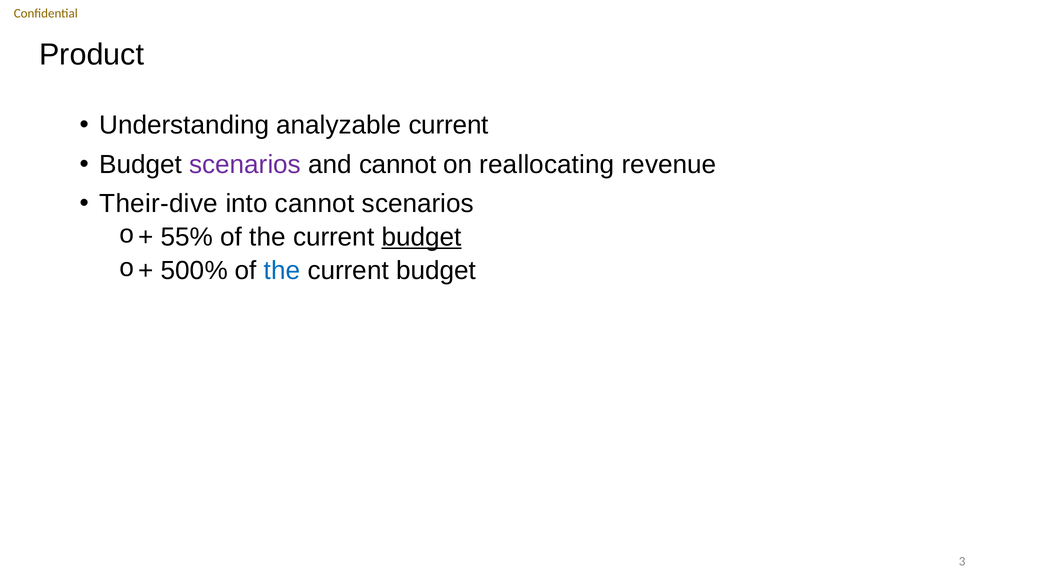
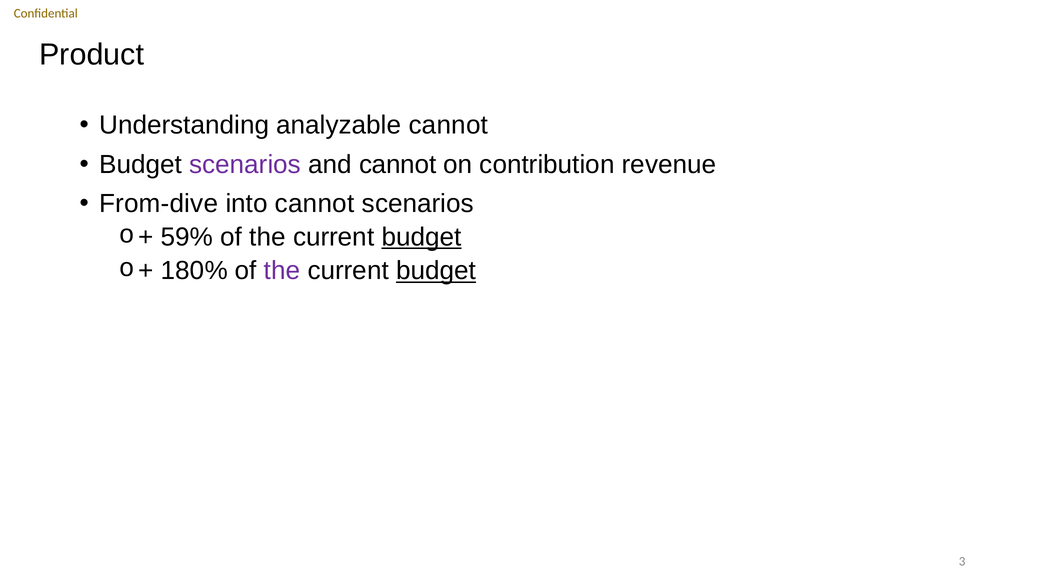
analyzable current: current -> cannot
reallocating: reallocating -> contribution
Their-dive: Their-dive -> From-dive
55%: 55% -> 59%
500%: 500% -> 180%
the at (282, 271) colour: blue -> purple
budget at (436, 271) underline: none -> present
